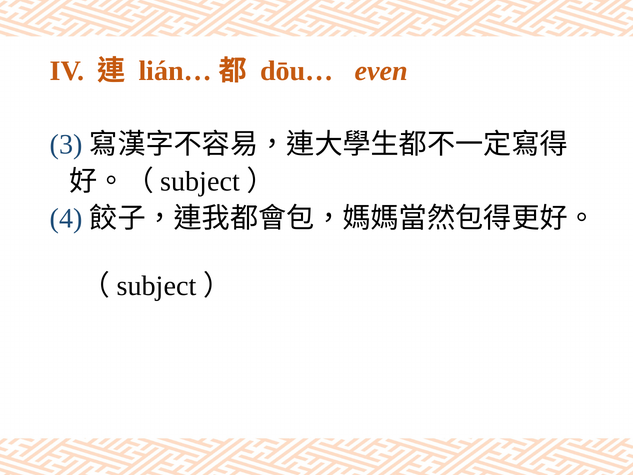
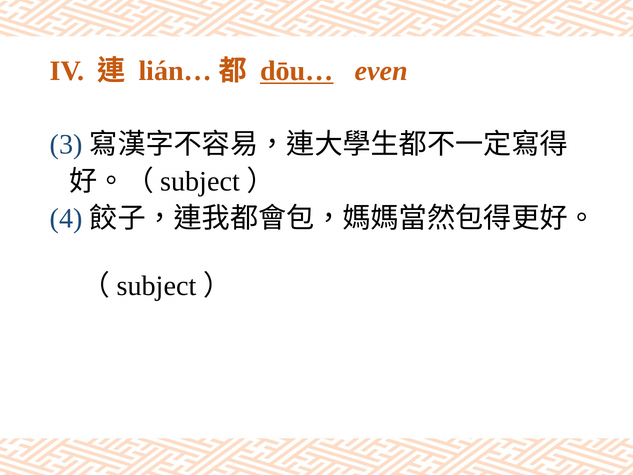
dōu… underline: none -> present
